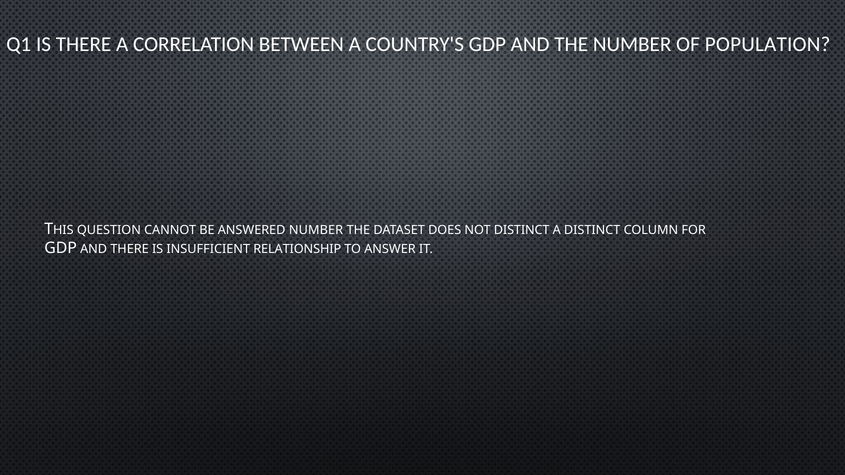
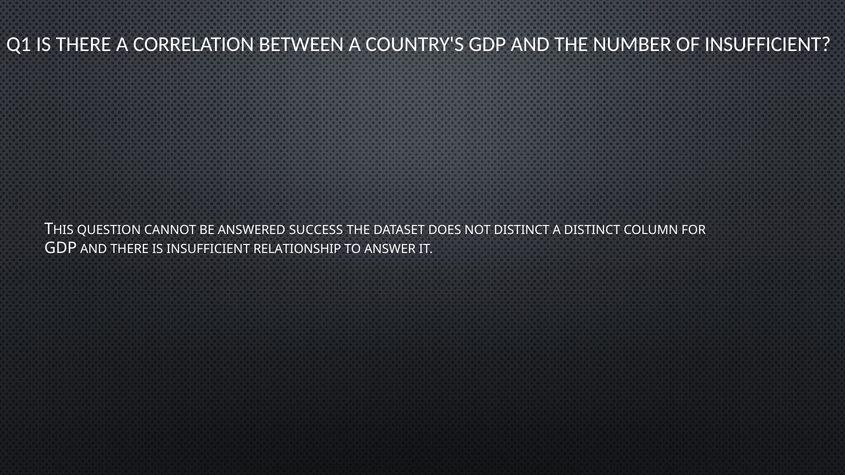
OF POPULATION: POPULATION -> INSUFFICIENT
ANSWERED NUMBER: NUMBER -> SUCCESS
